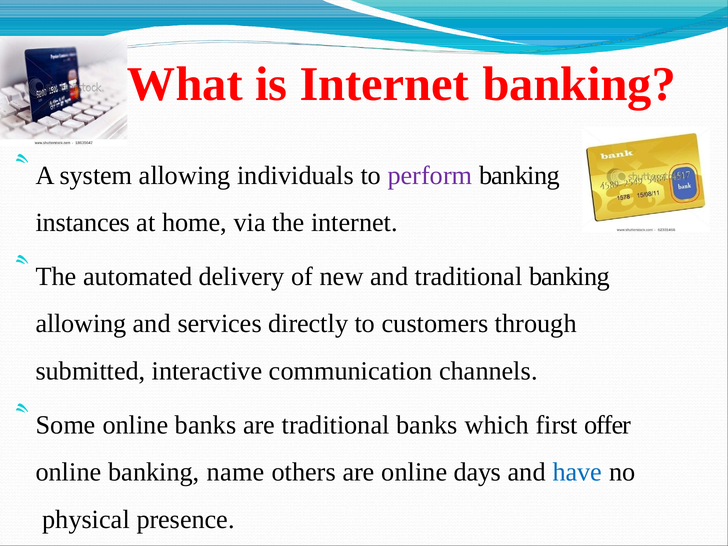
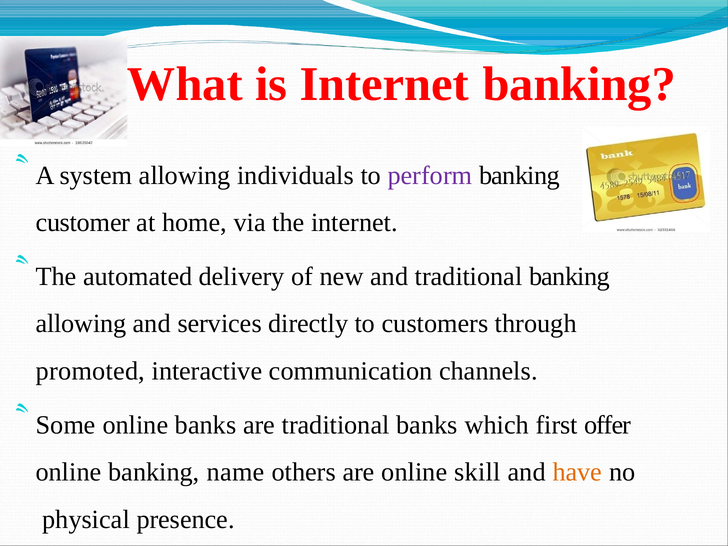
instances: instances -> customer
submitted: submitted -> promoted
days: days -> skill
have colour: blue -> orange
